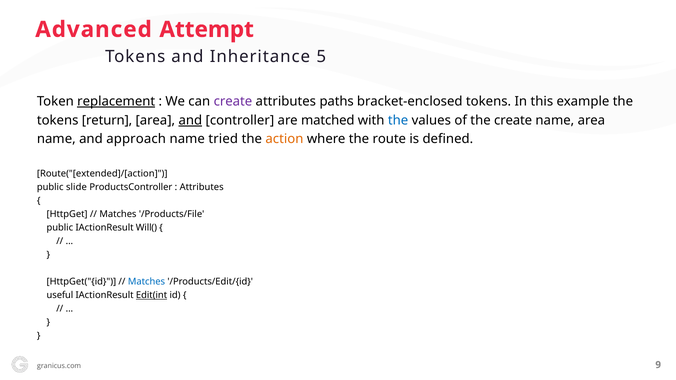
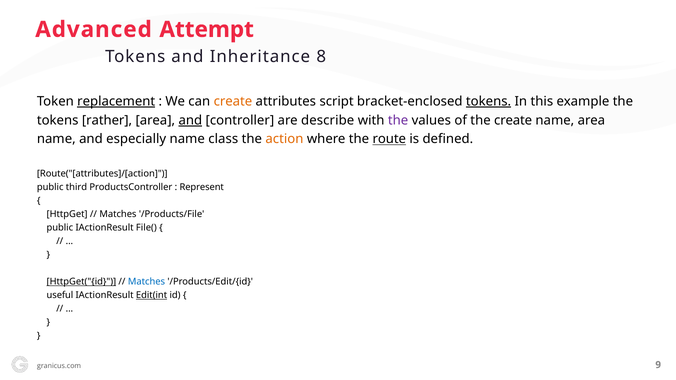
5: 5 -> 8
create at (233, 101) colour: purple -> orange
paths: paths -> script
tokens at (489, 101) underline: none -> present
return: return -> rather
matched: matched -> describe
the at (398, 120) colour: blue -> purple
approach: approach -> especially
tried: tried -> class
route underline: none -> present
Route("[extended]/[action: Route("[extended]/[action -> Route("[attributes]/[action
slide: slide -> third
Attributes at (202, 187): Attributes -> Represent
Will(: Will( -> File(
HttpGet("{id underline: none -> present
